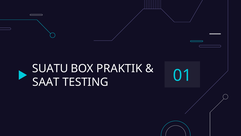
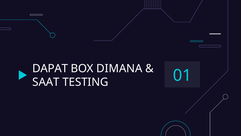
SUATU: SUATU -> DAPAT
PRAKTIK: PRAKTIK -> DIMANA
